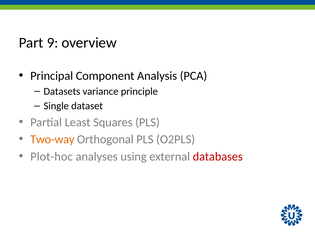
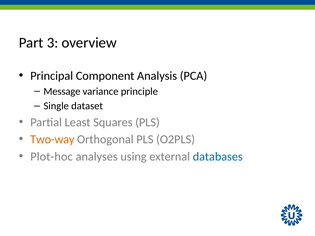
9: 9 -> 3
Datasets: Datasets -> Message
databases colour: red -> blue
